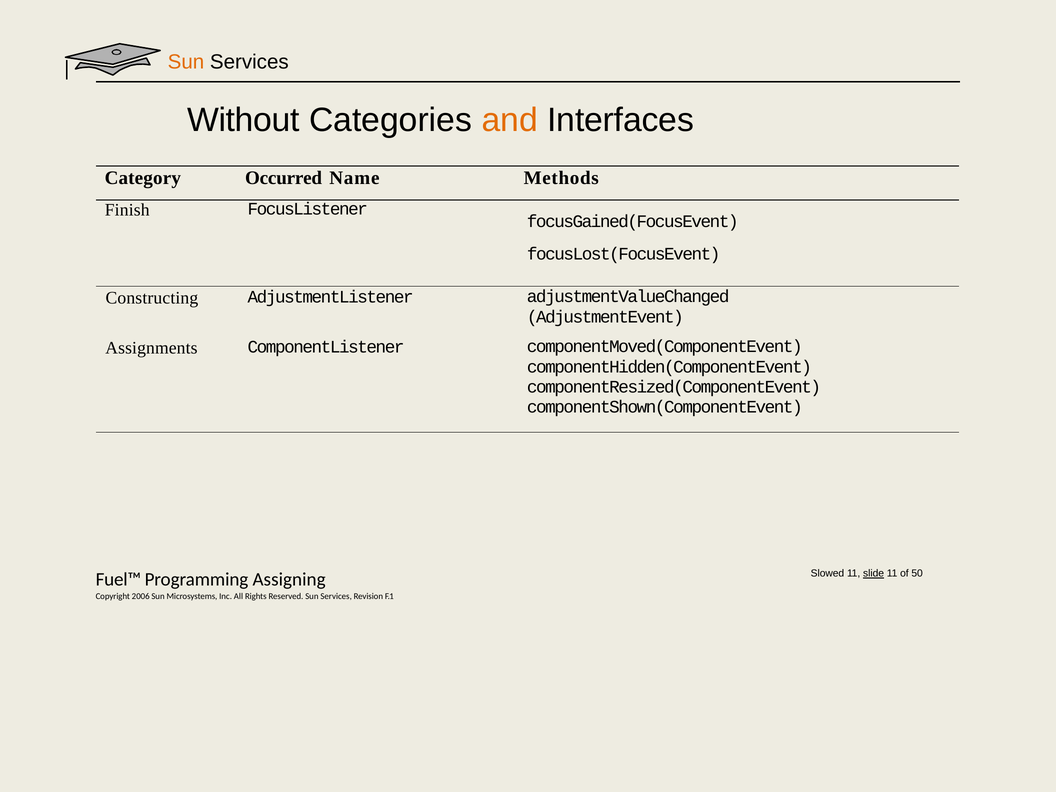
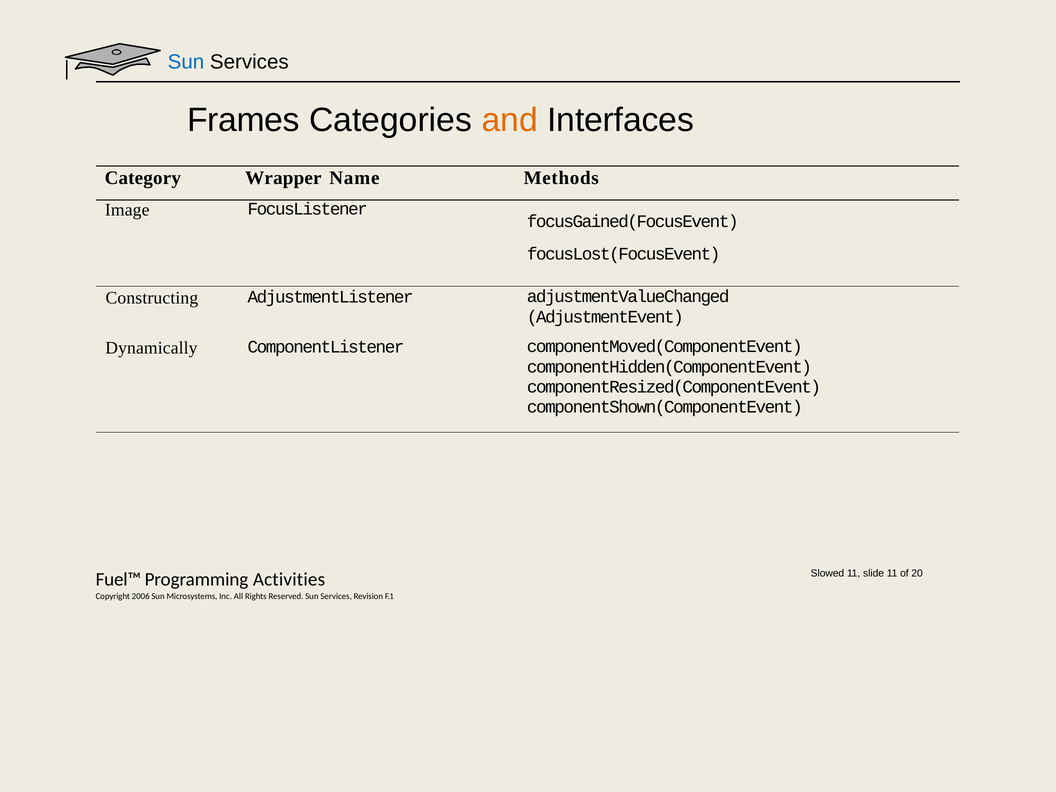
Sun at (186, 62) colour: orange -> blue
Without: Without -> Frames
Occurred: Occurred -> Wrapper
Finish: Finish -> Image
Assignments: Assignments -> Dynamically
slide underline: present -> none
50: 50 -> 20
Assigning: Assigning -> Activities
